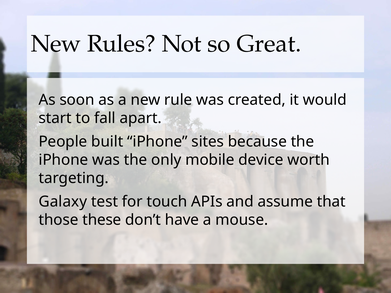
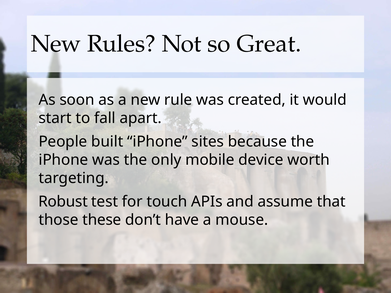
Galaxy: Galaxy -> Robust
